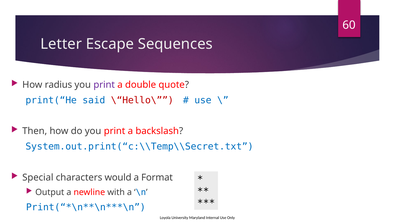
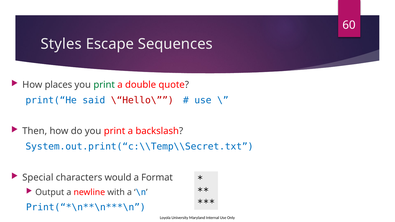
Letter: Letter -> Styles
radius: radius -> places
print at (104, 85) colour: purple -> green
